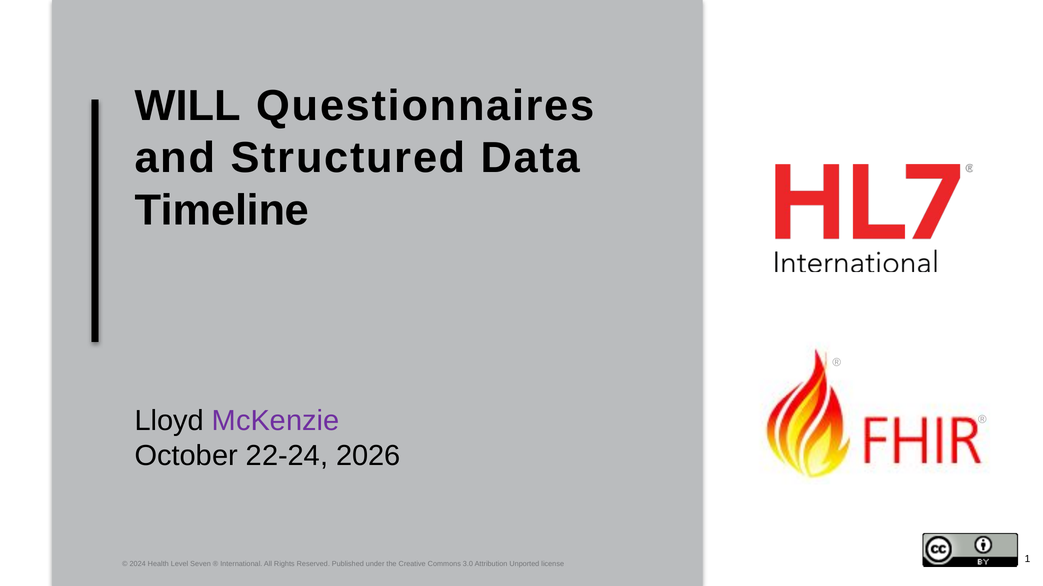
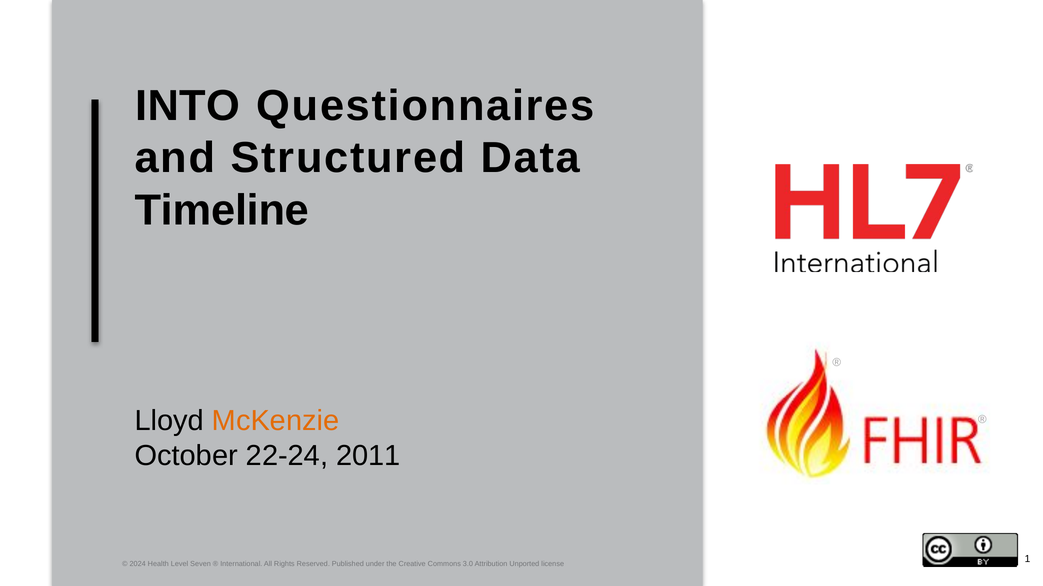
WILL: WILL -> INTO
McKenzie colour: purple -> orange
2026: 2026 -> 2011
